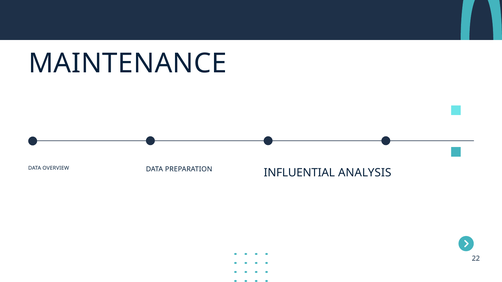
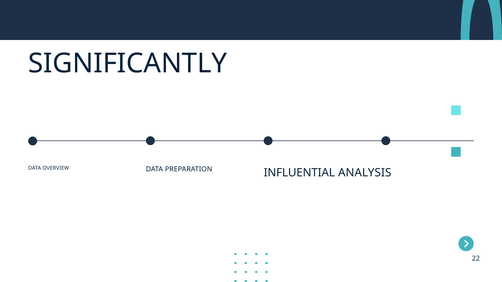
MAINTENANCE: MAINTENANCE -> SIGNIFICANTLY
